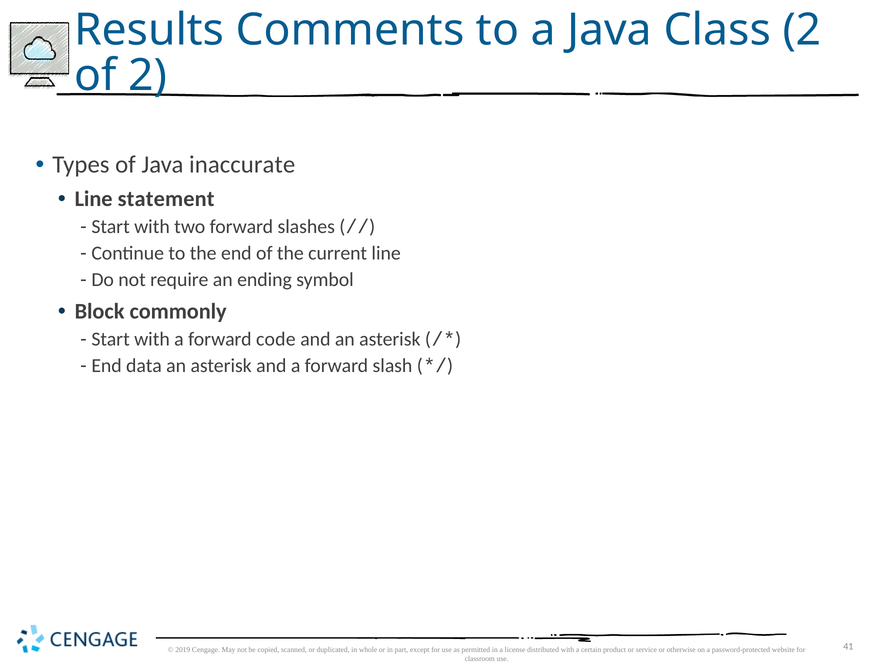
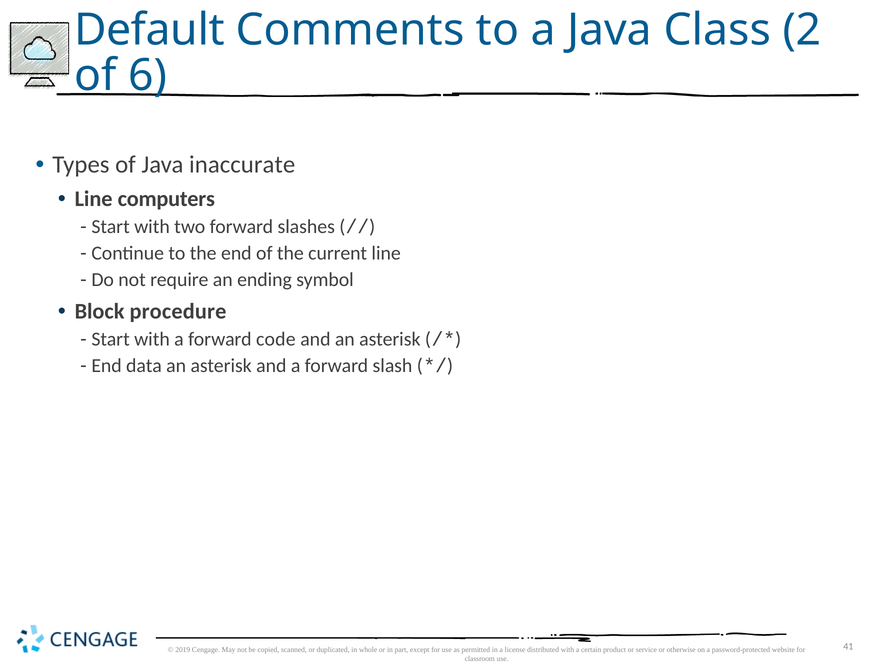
Results: Results -> Default
of 2: 2 -> 6
statement: statement -> computers
commonly: commonly -> procedure
